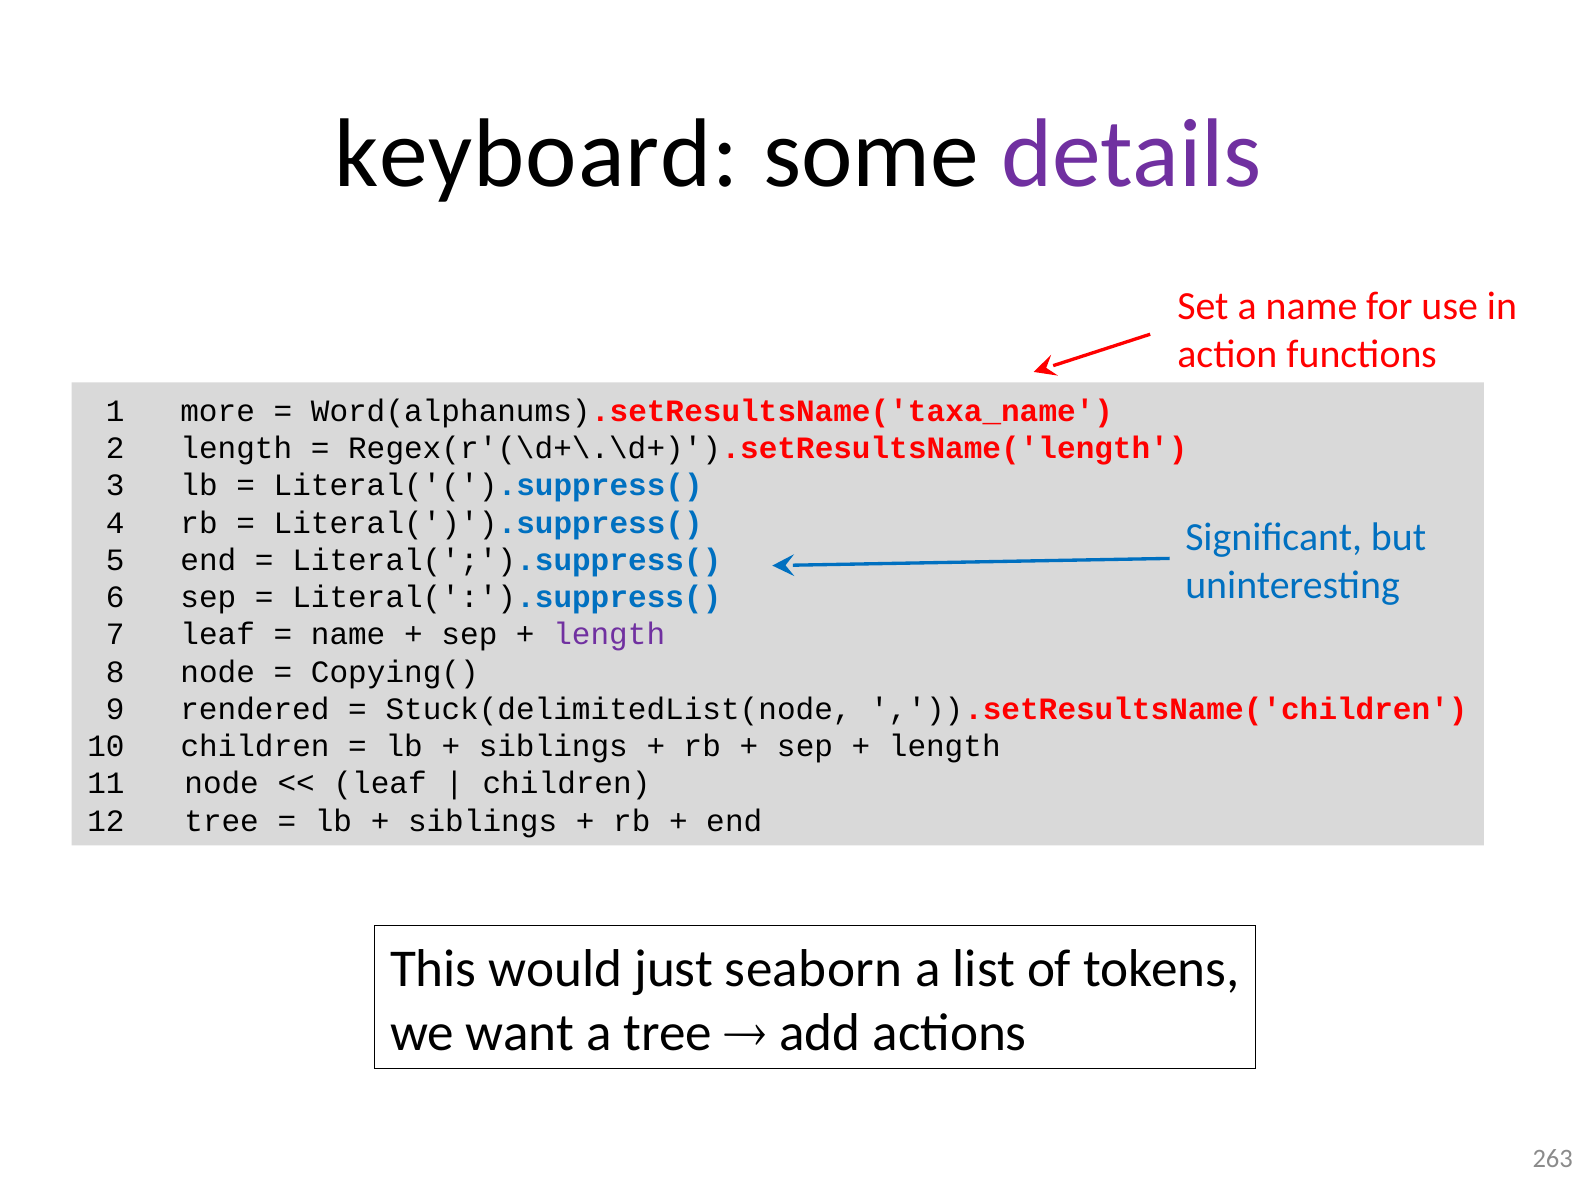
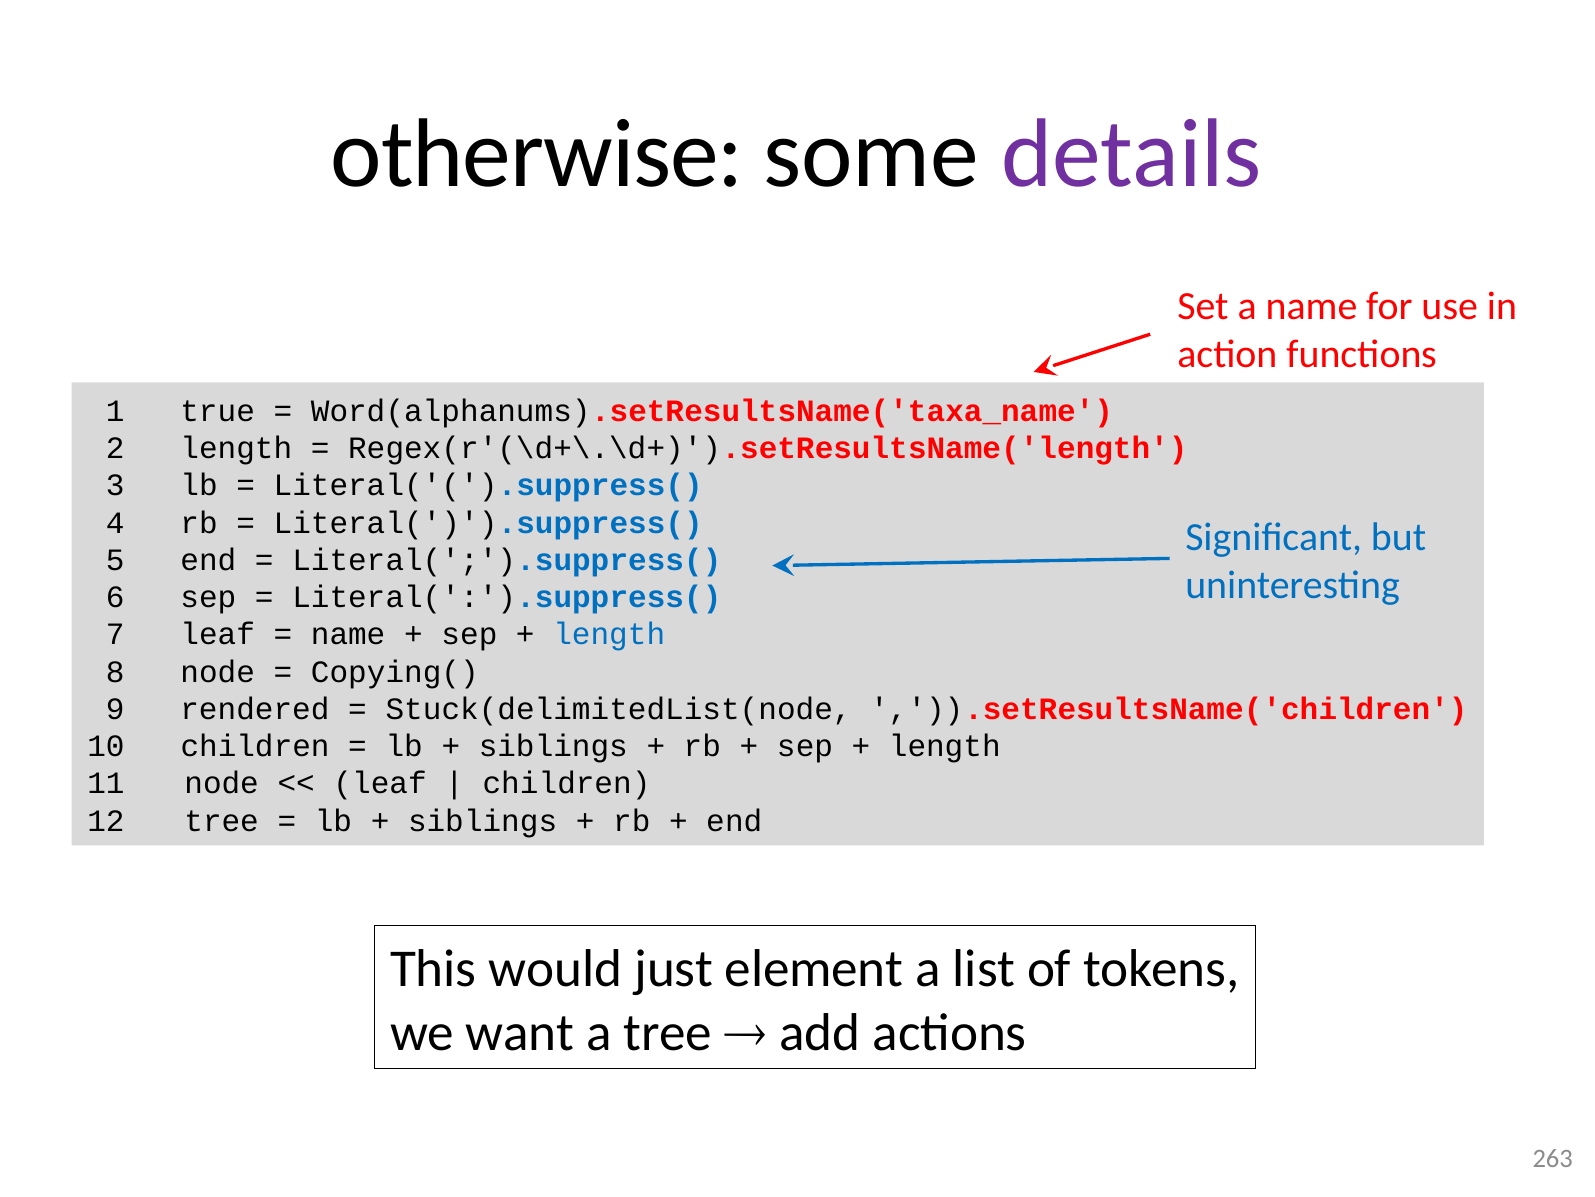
keyboard: keyboard -> otherwise
more: more -> true
length at (609, 634) colour: purple -> blue
seaborn: seaborn -> element
